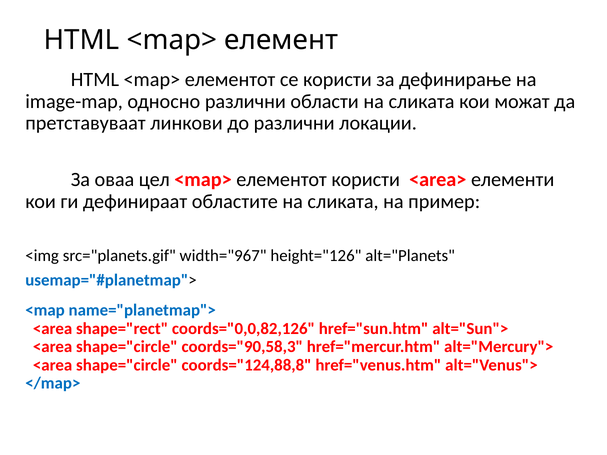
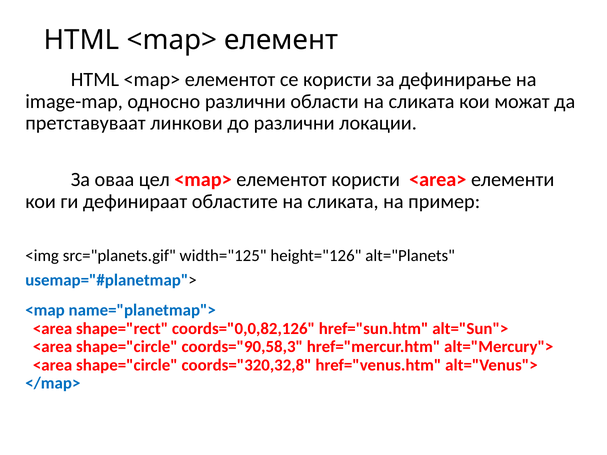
width="967: width="967 -> width="125
coords="124,88,8: coords="124,88,8 -> coords="320,32,8
